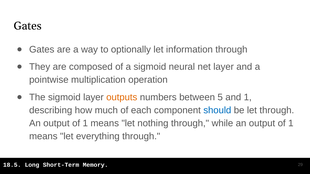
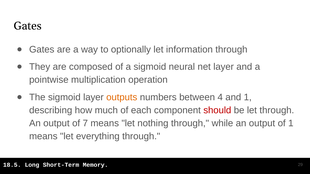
5: 5 -> 4
should colour: blue -> red
1 at (85, 123): 1 -> 7
